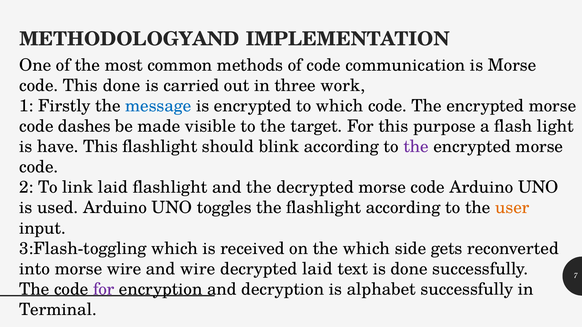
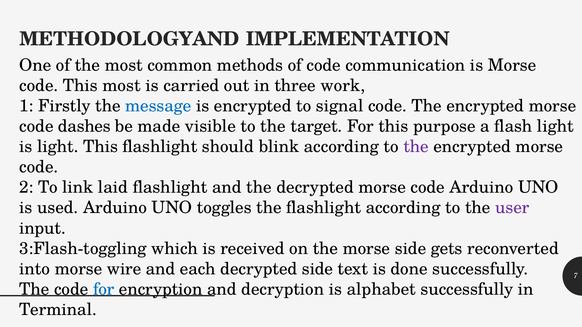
This done: done -> most
to which: which -> signal
is have: have -> light
user colour: orange -> purple
the which: which -> morse
and wire: wire -> each
decrypted laid: laid -> side
for at (104, 289) colour: purple -> blue
